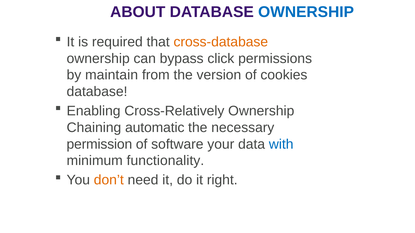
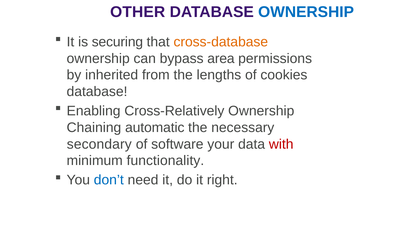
ABOUT: ABOUT -> OTHER
required: required -> securing
click: click -> area
maintain: maintain -> inherited
version: version -> lengths
permission: permission -> secondary
with colour: blue -> red
don’t colour: orange -> blue
